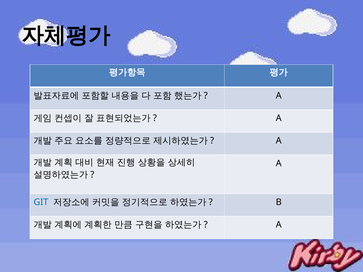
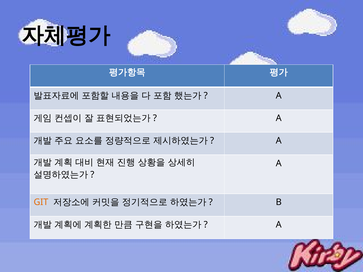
GIT colour: blue -> orange
